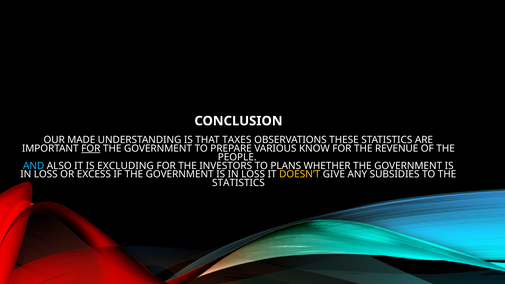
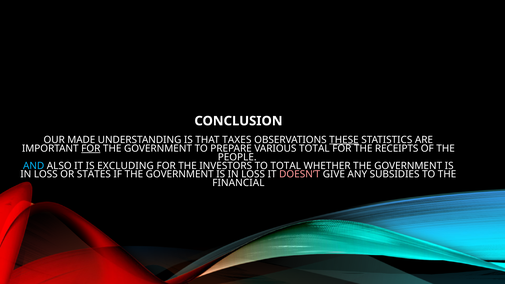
THESE underline: none -> present
VARIOUS KNOW: KNOW -> TOTAL
REVENUE: REVENUE -> RECEIPTS
TO PLANS: PLANS -> TOTAL
EXCESS: EXCESS -> STATES
DOESN’T colour: yellow -> pink
STATISTICS at (238, 183): STATISTICS -> FINANCIAL
